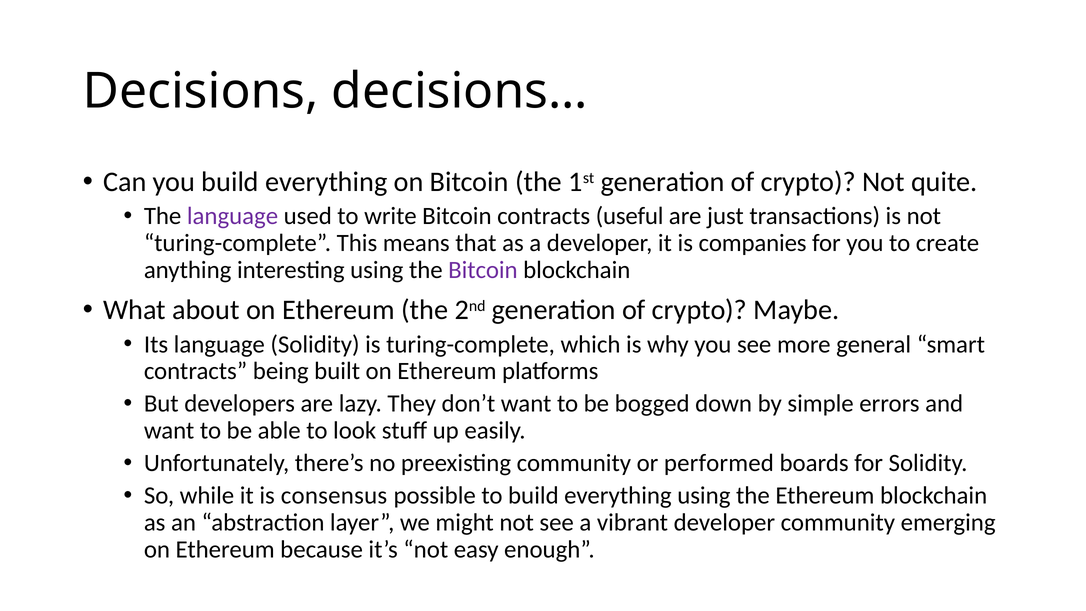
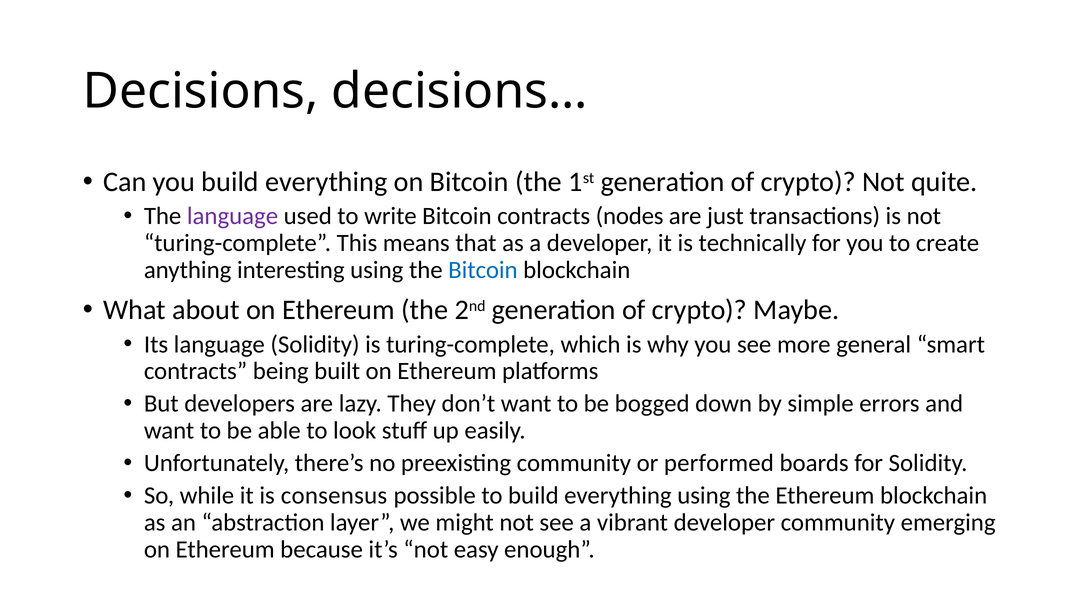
useful: useful -> nodes
companies: companies -> technically
Bitcoin at (483, 270) colour: purple -> blue
